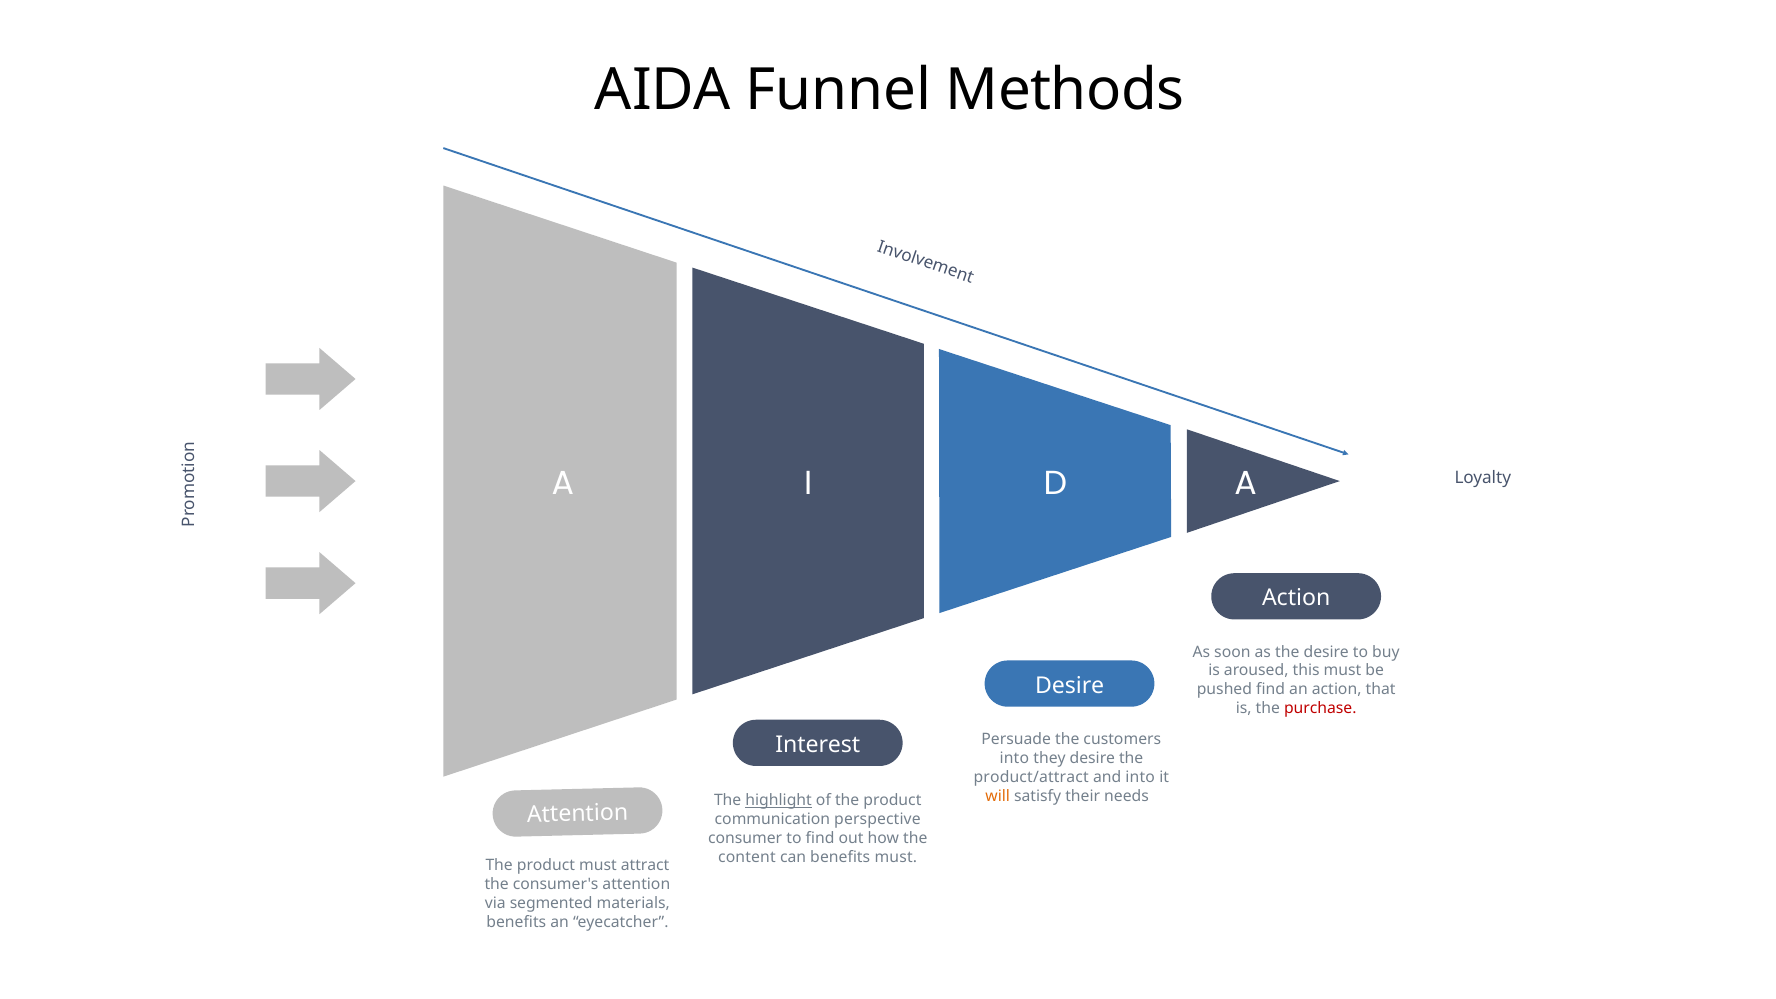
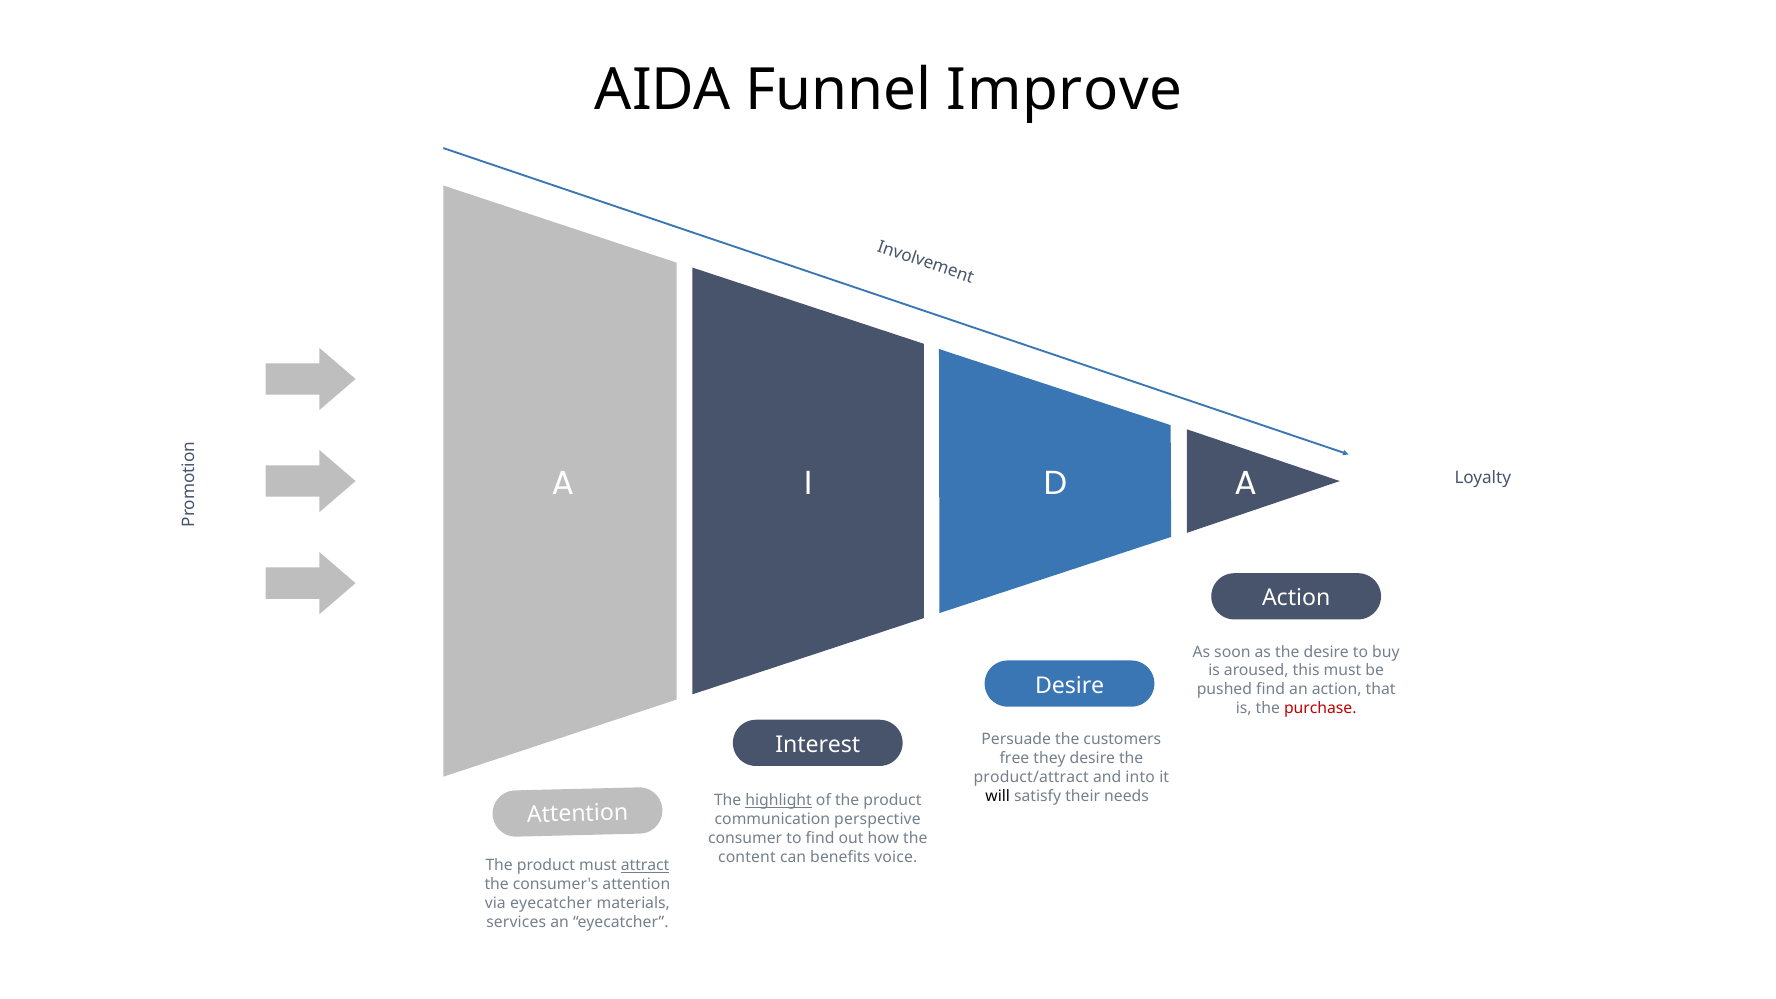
Methods: Methods -> Improve
into at (1014, 759): into -> free
will colour: orange -> black
benefits must: must -> voice
attract underline: none -> present
via segmented: segmented -> eyecatcher
benefits at (516, 922): benefits -> services
